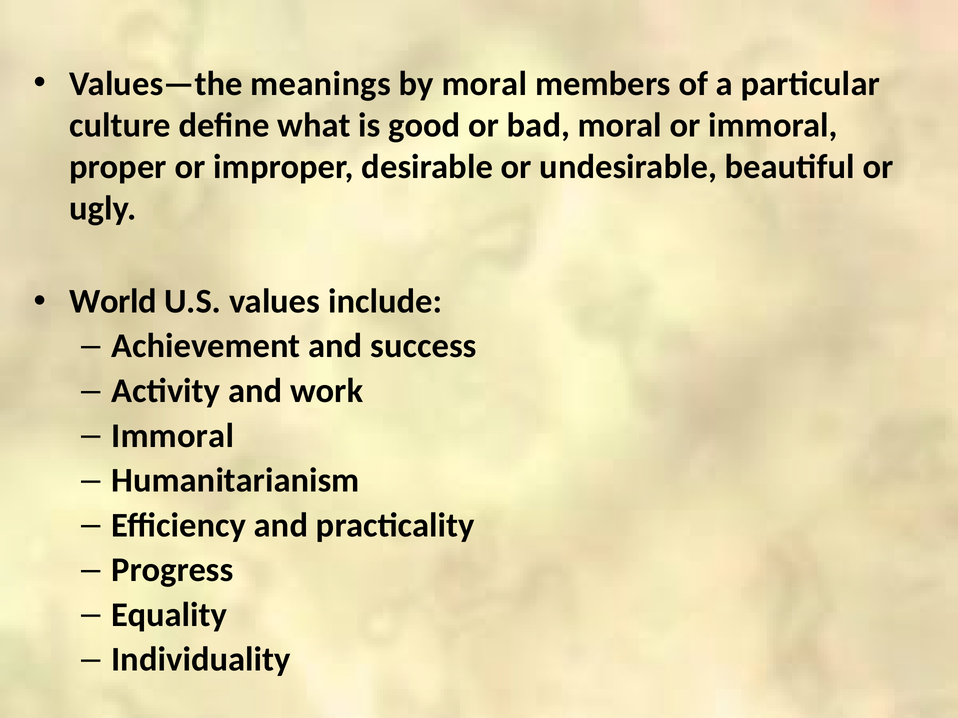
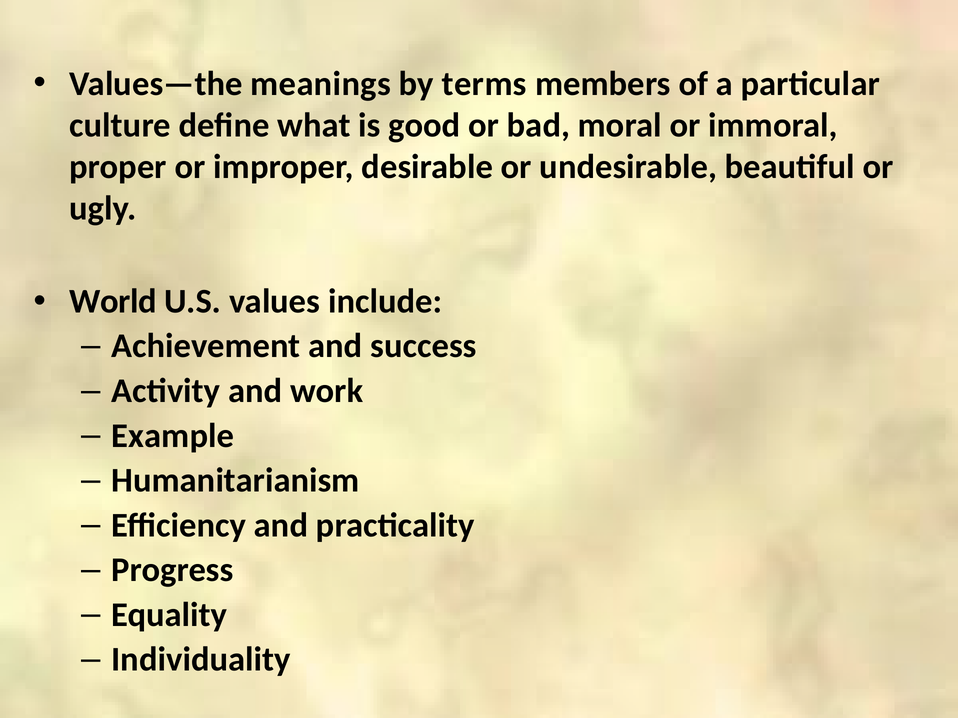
by moral: moral -> terms
Immoral at (173, 436): Immoral -> Example
